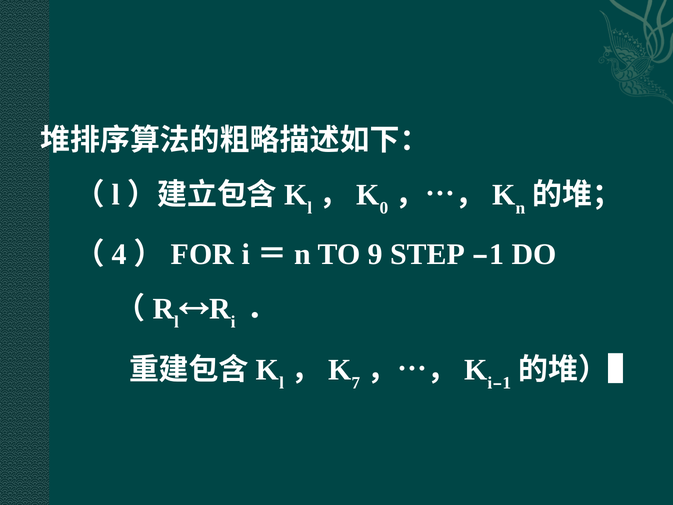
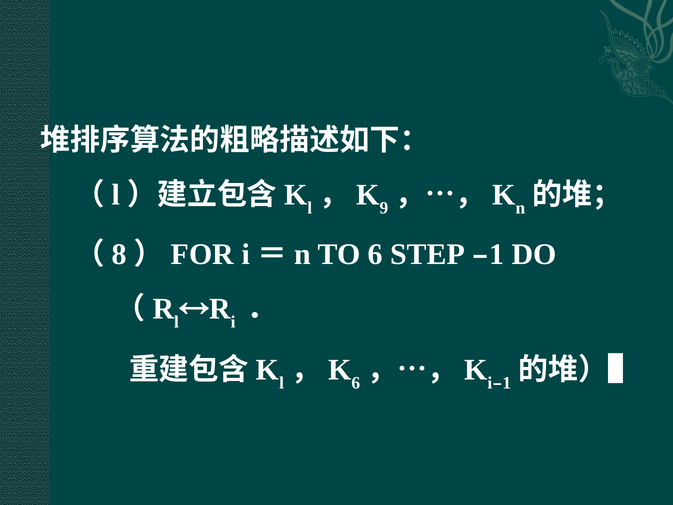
0: 0 -> 9
4: 4 -> 8
TO 9: 9 -> 6
7 at (356, 383): 7 -> 6
